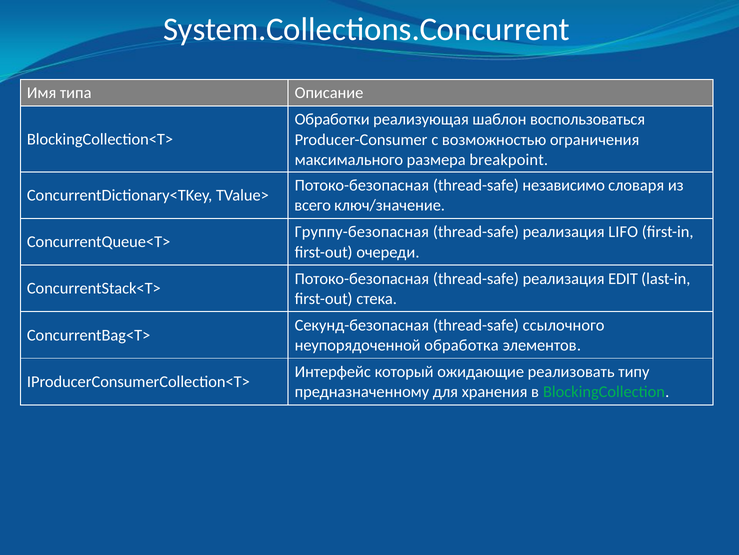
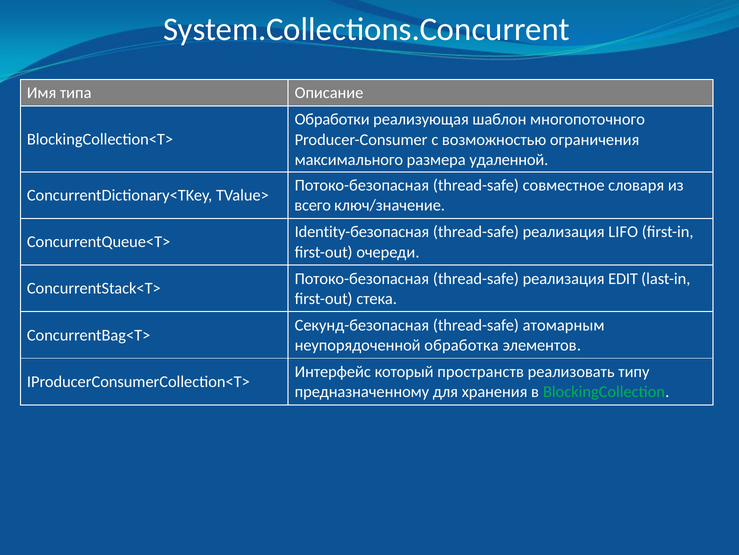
воспользоваться: воспользоваться -> многопоточного
breakpoint: breakpoint -> удаленной
независимо: независимо -> совместное
Группу-безопасная: Группу-безопасная -> Identity-безопасная
ссылочного: ссылочного -> атомарным
ожидающие: ожидающие -> пространств
